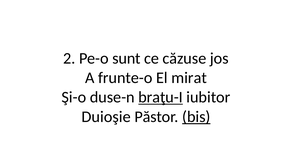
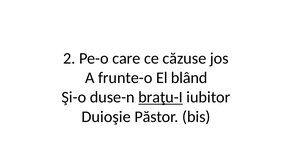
sunt: sunt -> care
mirat: mirat -> blând
bis underline: present -> none
